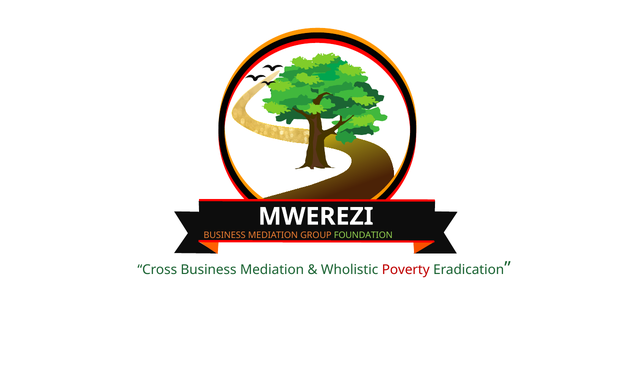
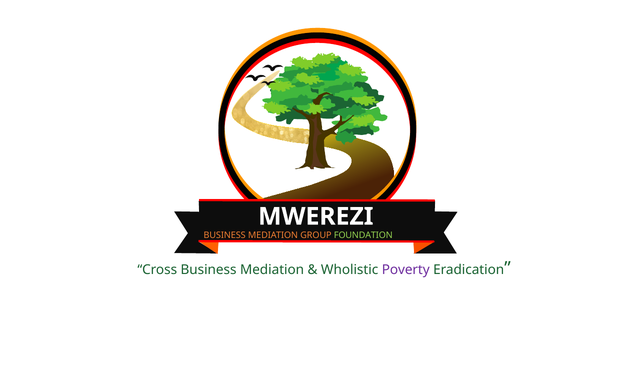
Poverty colour: red -> purple
